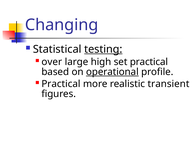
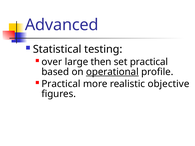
Changing: Changing -> Advanced
testing underline: present -> none
high: high -> then
transient: transient -> objective
